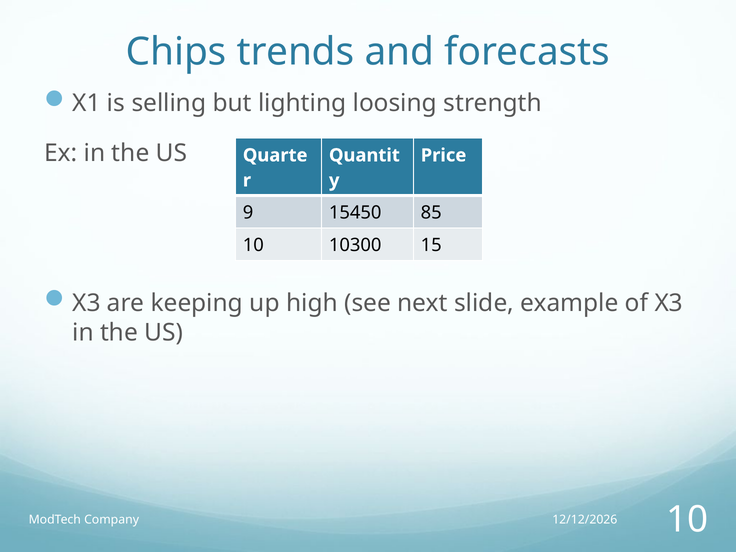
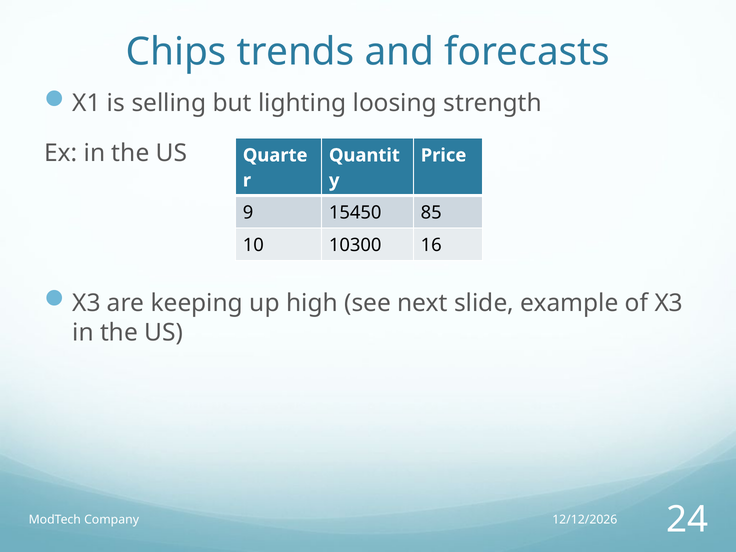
15: 15 -> 16
Company 10: 10 -> 24
